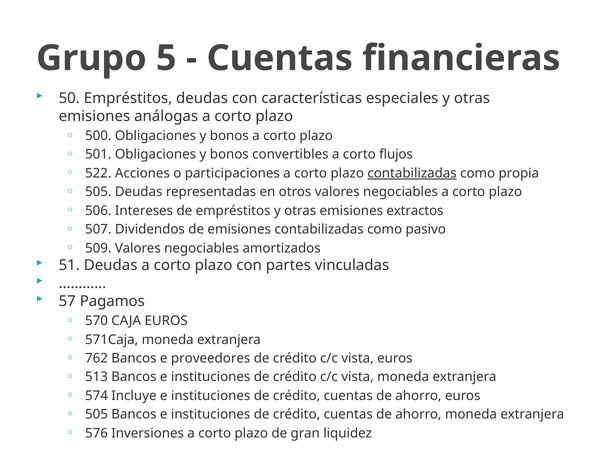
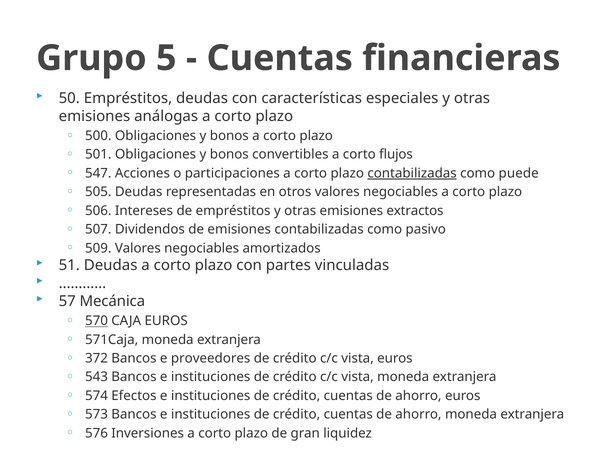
522: 522 -> 547
propia: propia -> puede
Pagamos: Pagamos -> Mecánica
570 underline: none -> present
762: 762 -> 372
513: 513 -> 543
Incluye: Incluye -> Efectos
505 at (96, 415): 505 -> 573
